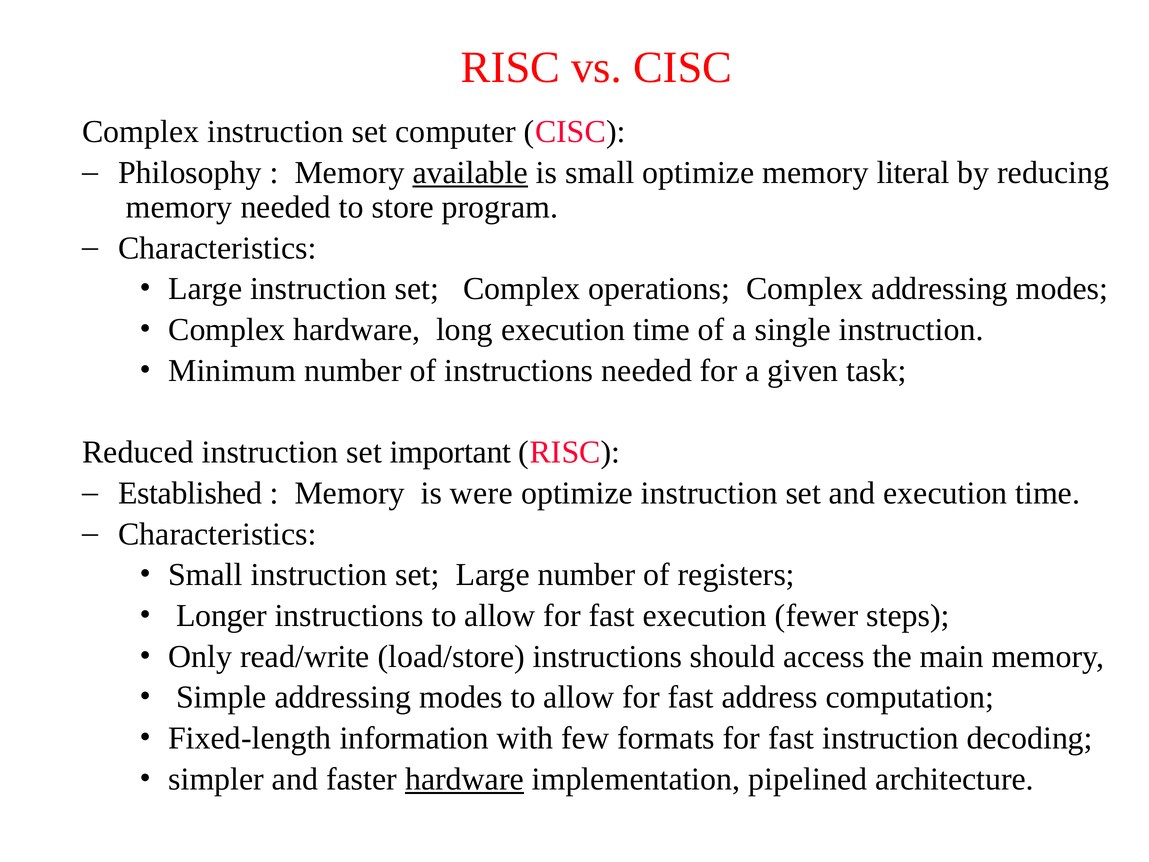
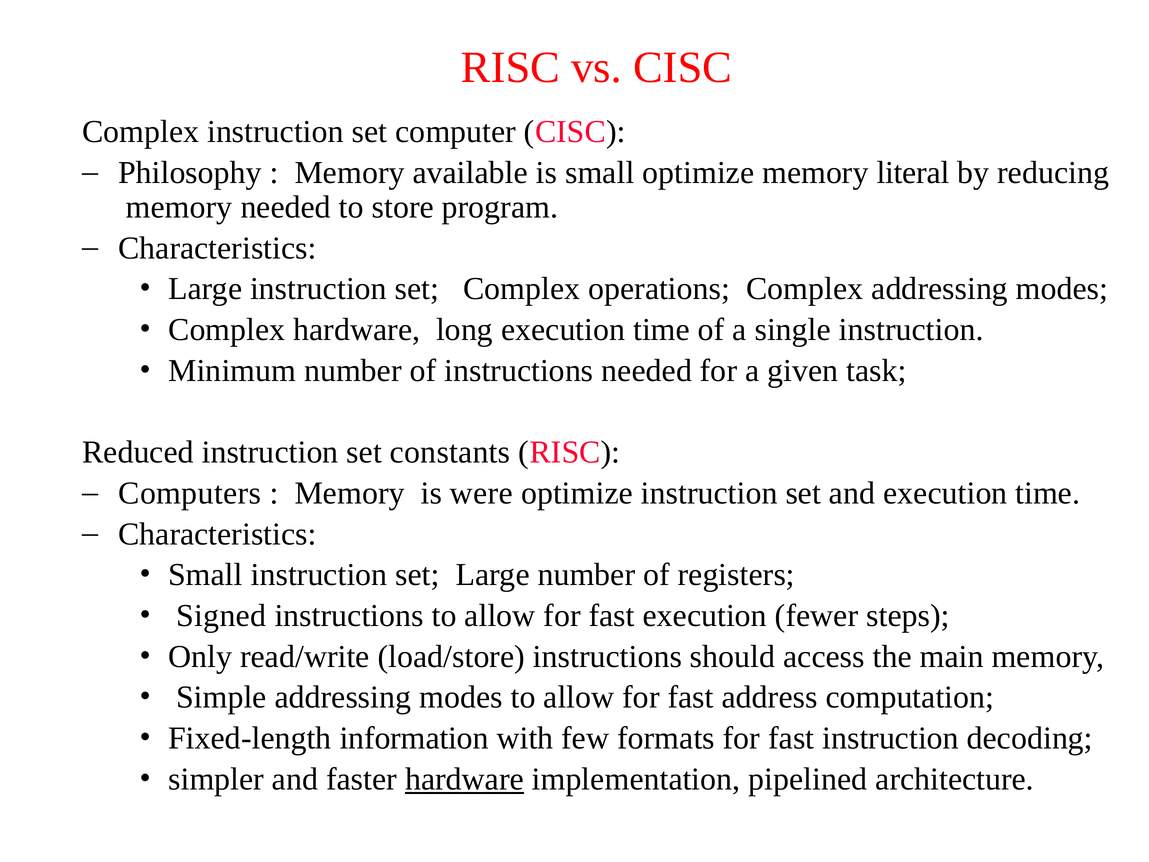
available underline: present -> none
important: important -> constants
Established: Established -> Computers
Longer: Longer -> Signed
